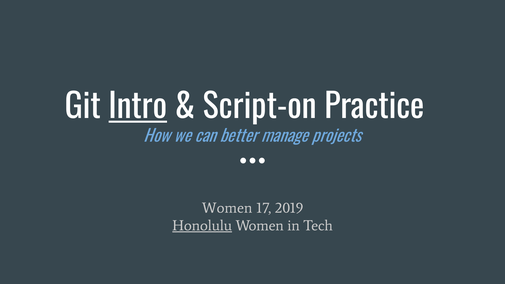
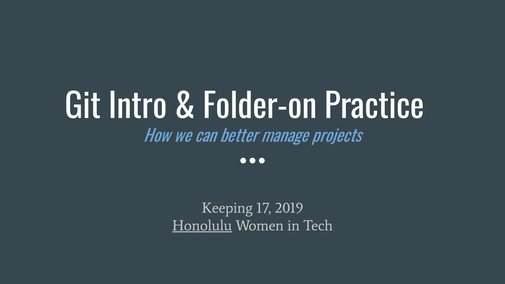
Intro underline: present -> none
Script-on: Script-on -> Folder-on
Women at (227, 208): Women -> Keeping
